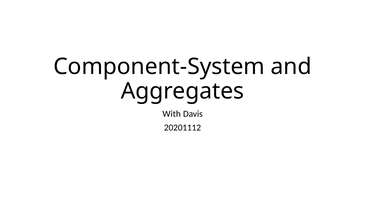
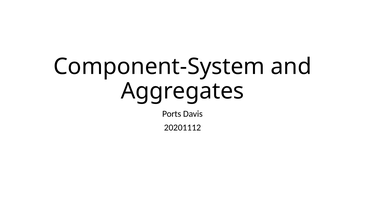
With: With -> Ports
